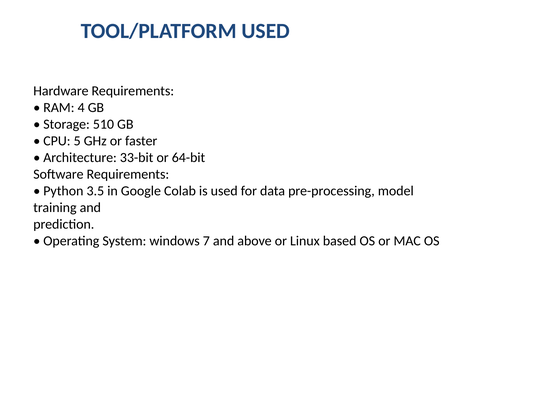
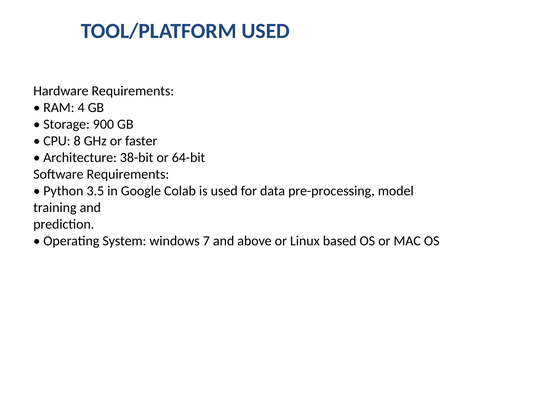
510: 510 -> 900
5: 5 -> 8
33-bit: 33-bit -> 38-bit
